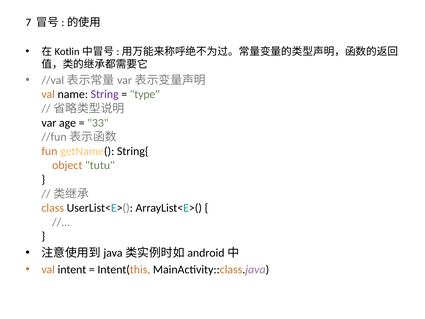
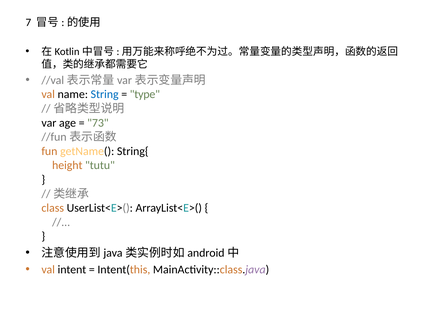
String colour: purple -> blue
33: 33 -> 73
object: object -> height
